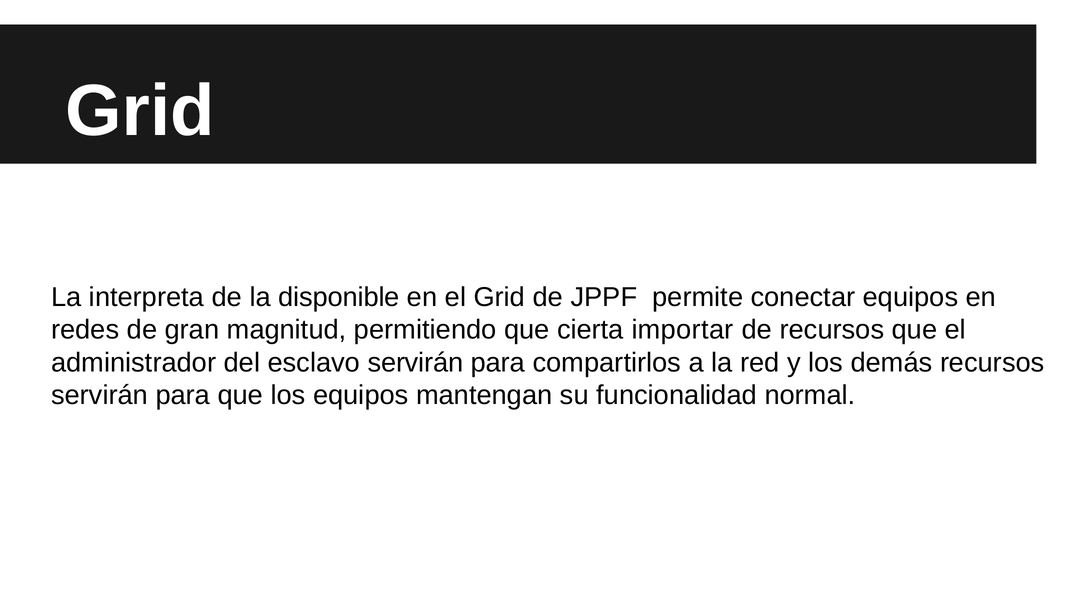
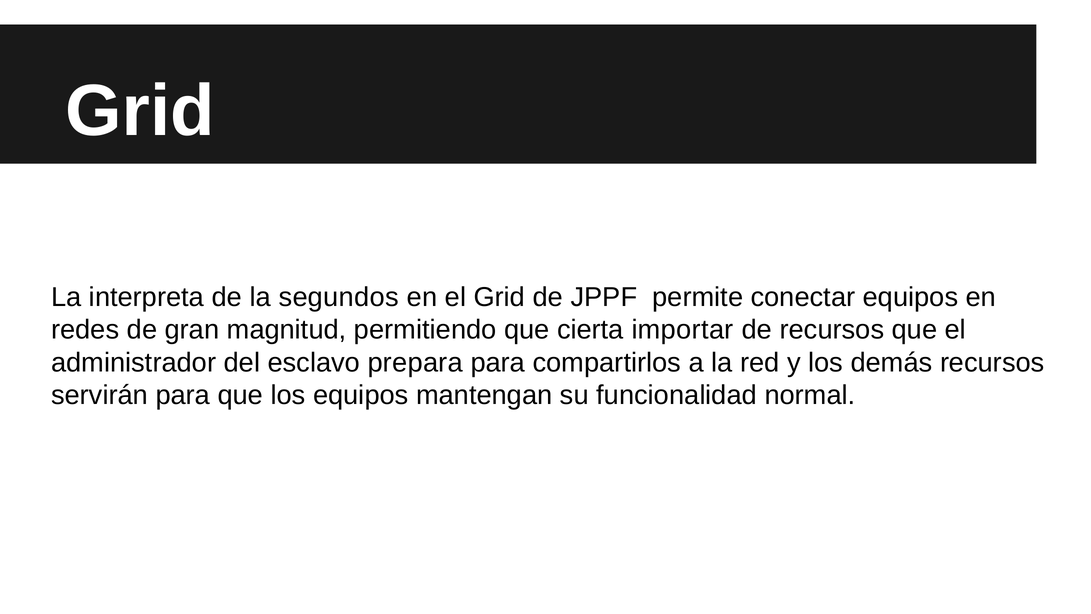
disponible: disponible -> segundos
esclavo servirán: servirán -> prepara
